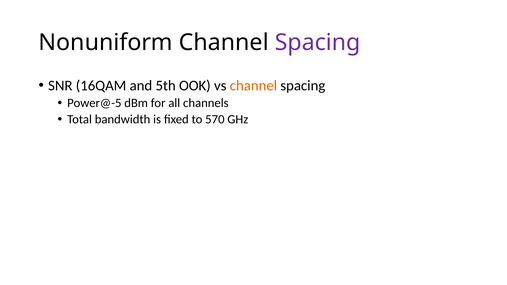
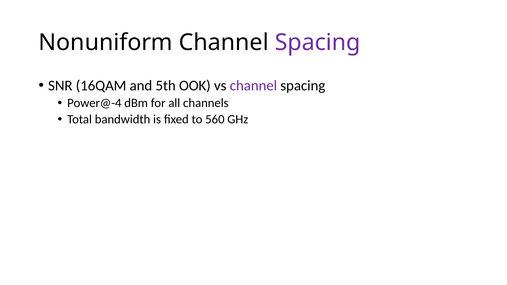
channel at (253, 86) colour: orange -> purple
Power@-5: Power@-5 -> Power@-4
570: 570 -> 560
